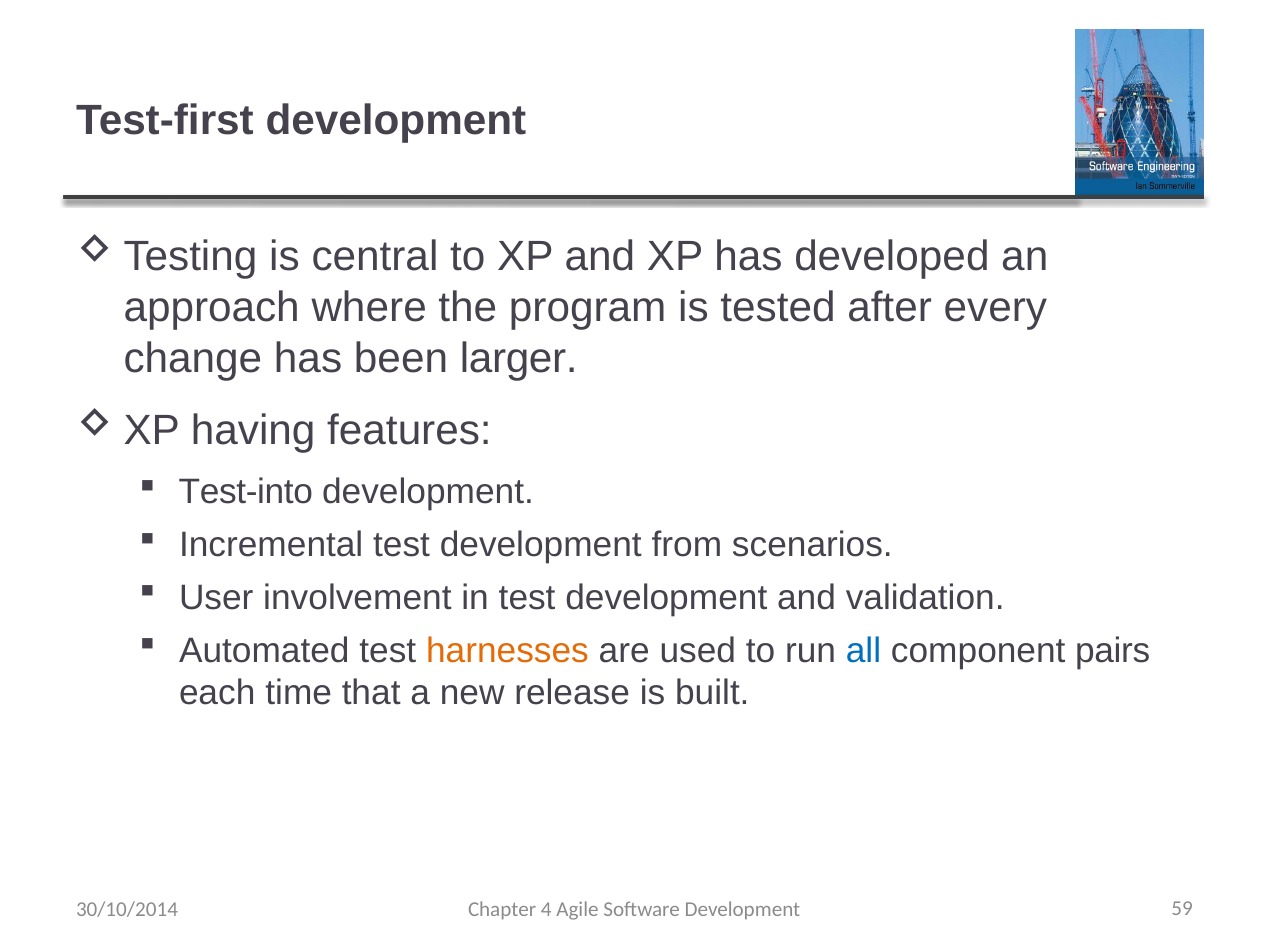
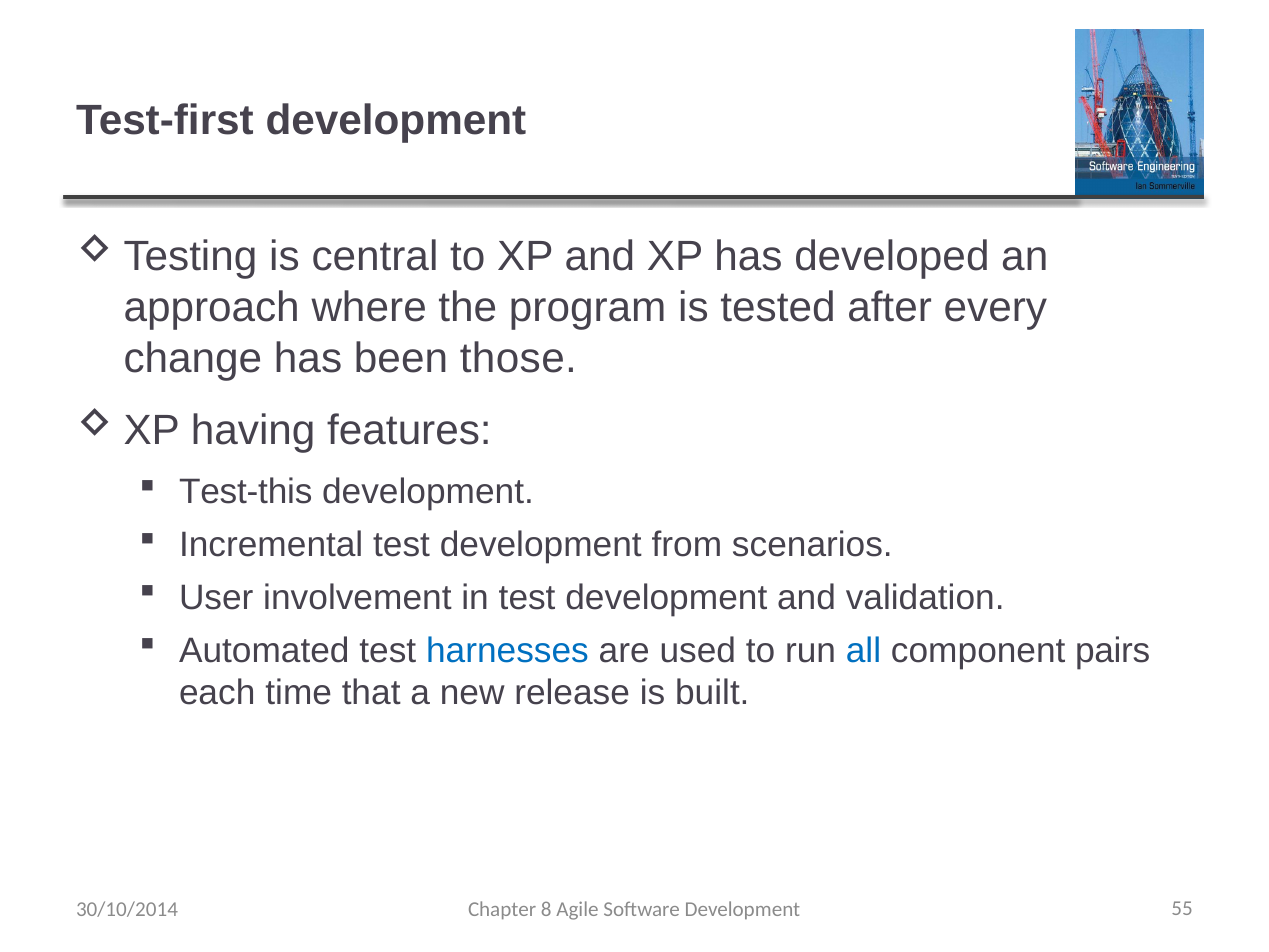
larger: larger -> those
Test-into: Test-into -> Test-this
harnesses colour: orange -> blue
4: 4 -> 8
59: 59 -> 55
